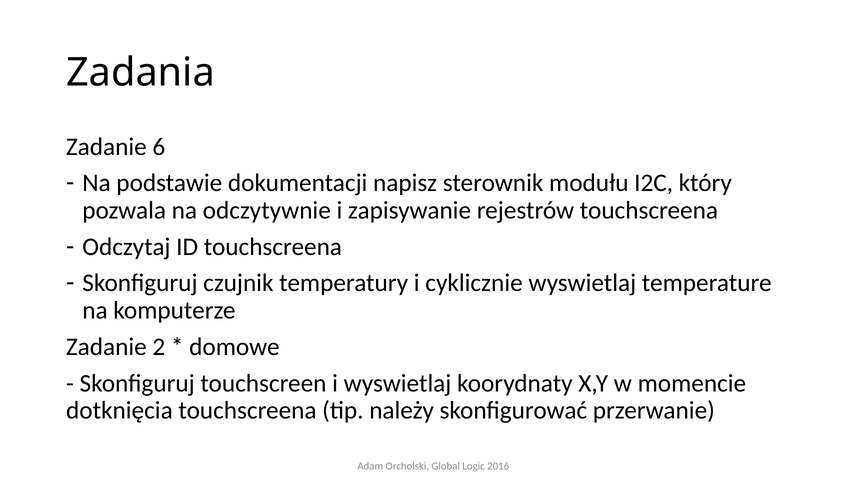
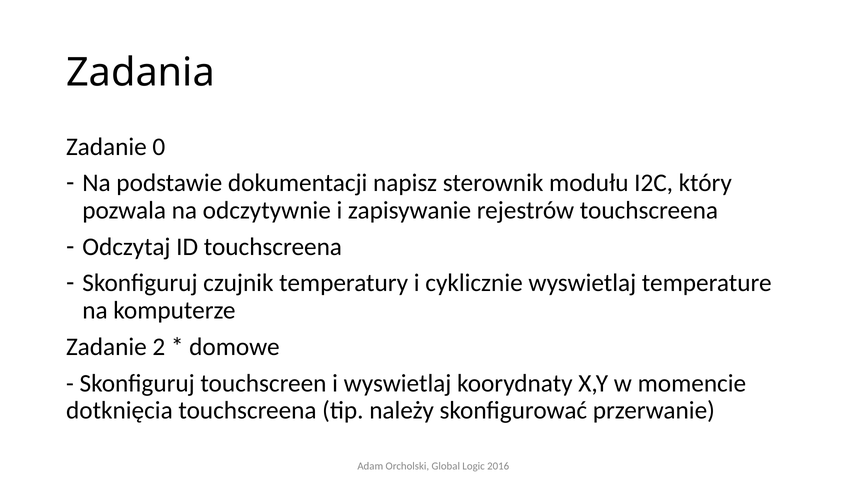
6: 6 -> 0
